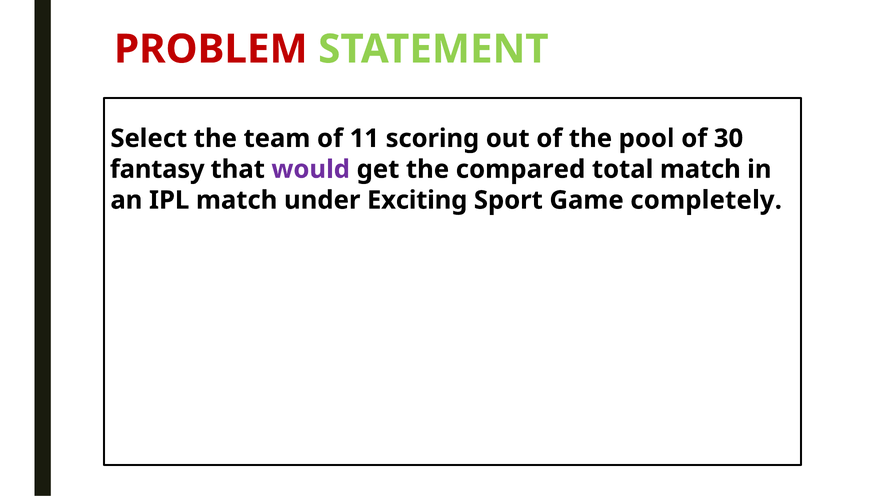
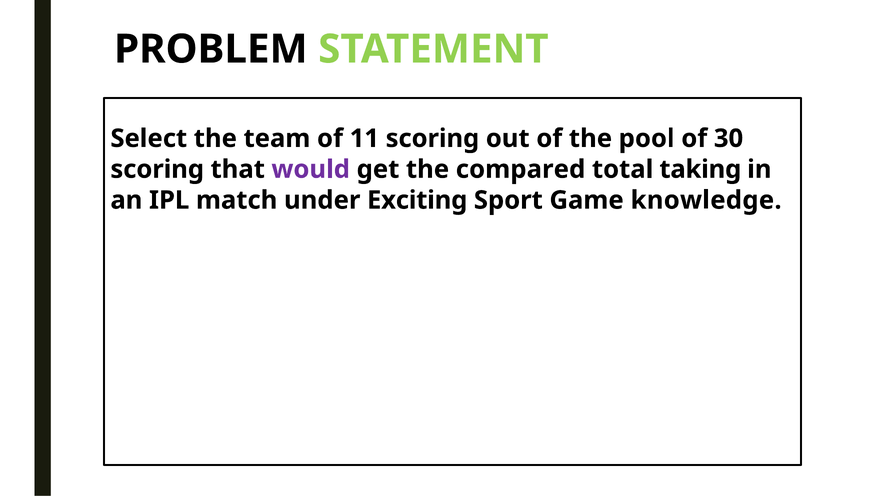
PROBLEM colour: red -> black
fantasy at (157, 169): fantasy -> scoring
total match: match -> taking
completely: completely -> knowledge
